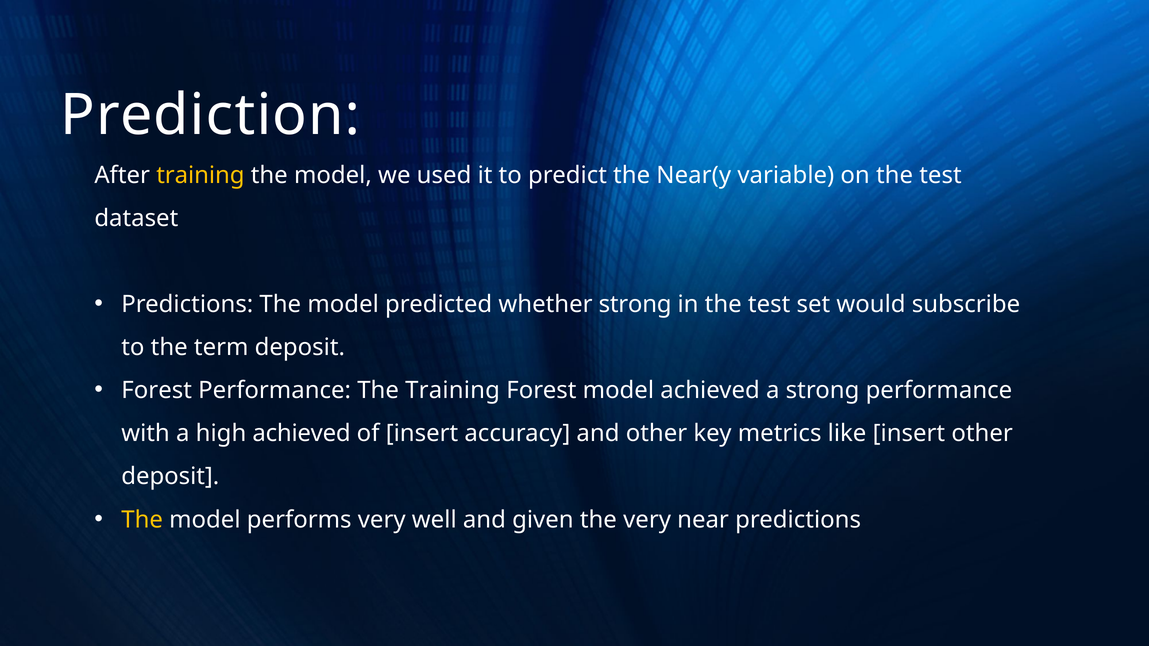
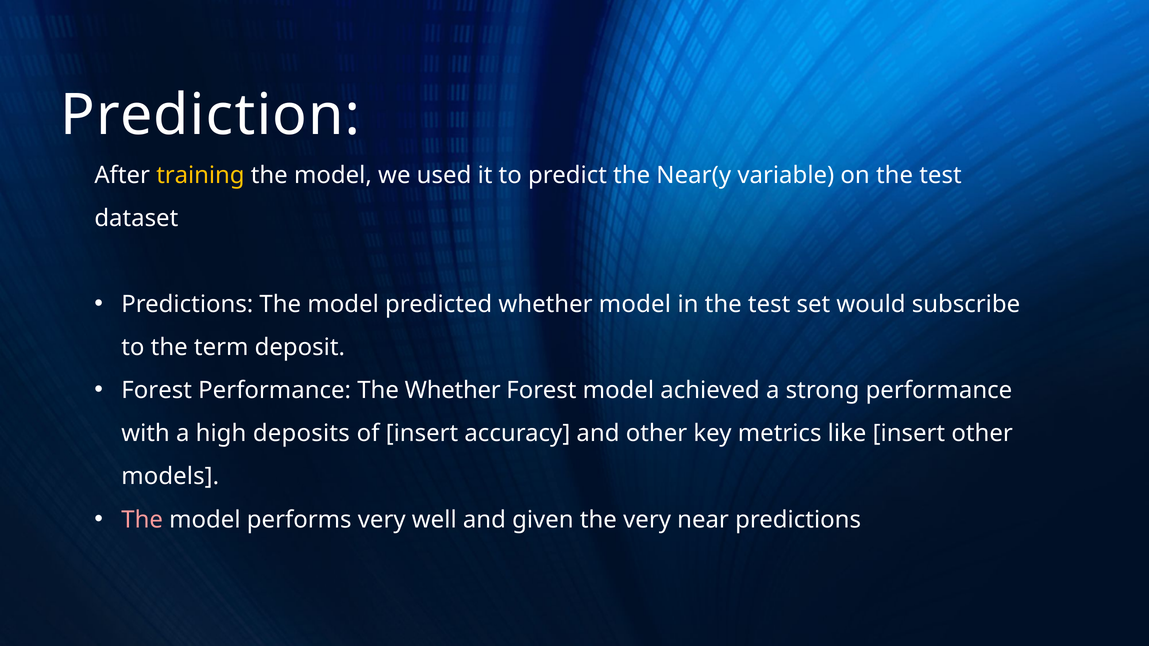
whether strong: strong -> model
The Training: Training -> Whether
high achieved: achieved -> deposits
deposit at (170, 477): deposit -> models
The at (142, 520) colour: yellow -> pink
